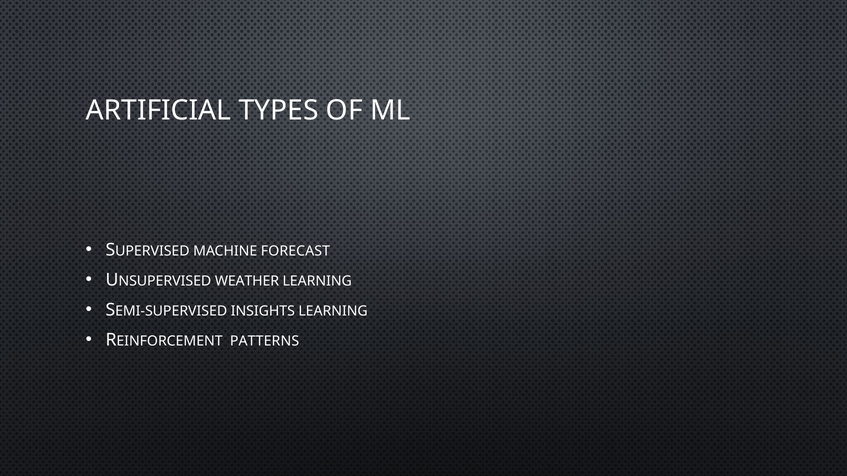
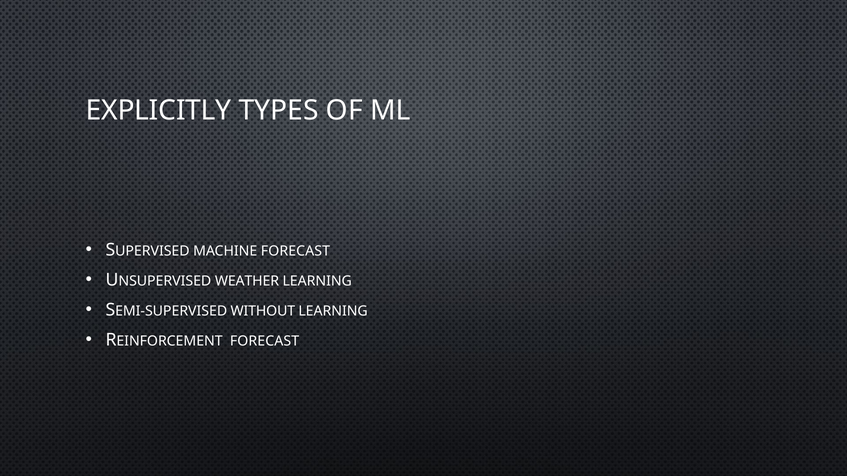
ARTIFICIAL: ARTIFICIAL -> EXPLICITLY
INSIGHTS: INSIGHTS -> WITHOUT
PATTERNS at (265, 341): PATTERNS -> FORECAST
